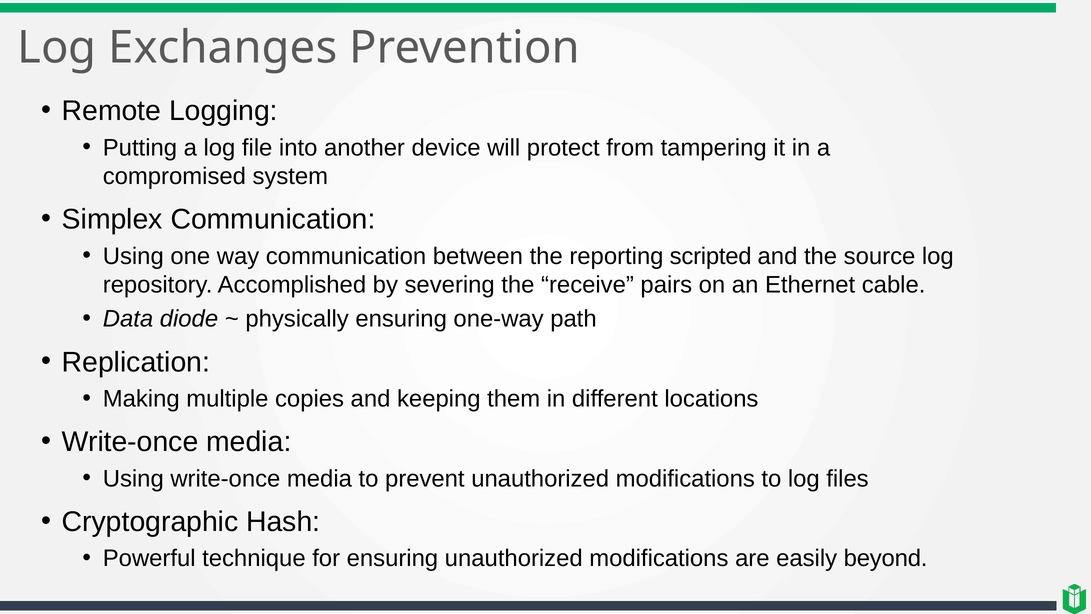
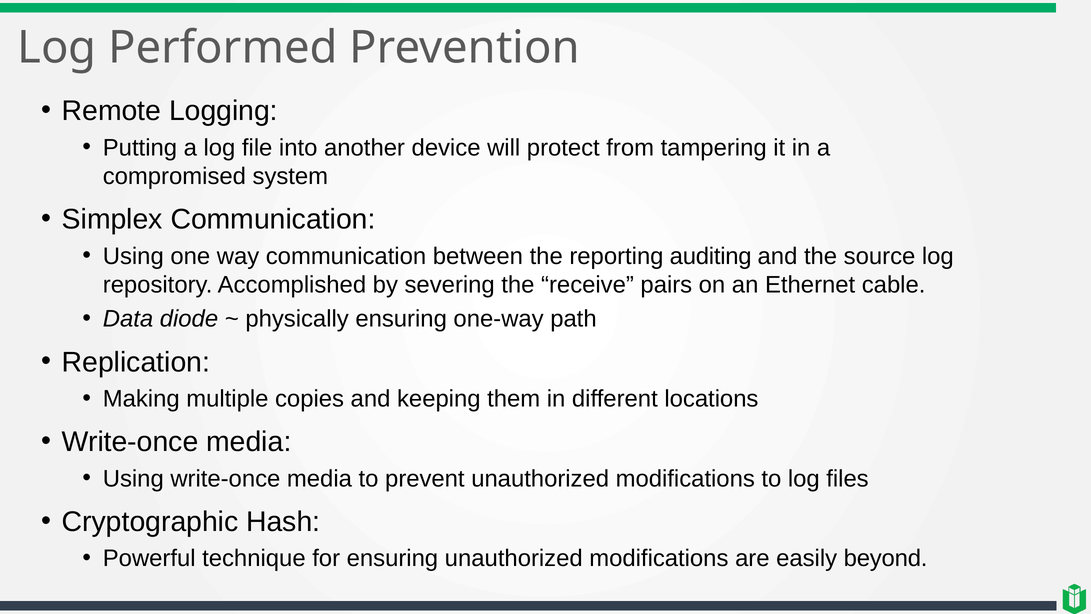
Exchanges: Exchanges -> Performed
scripted: scripted -> auditing
